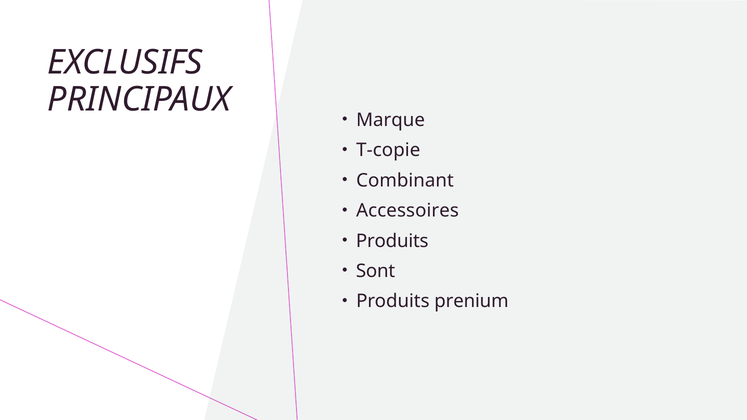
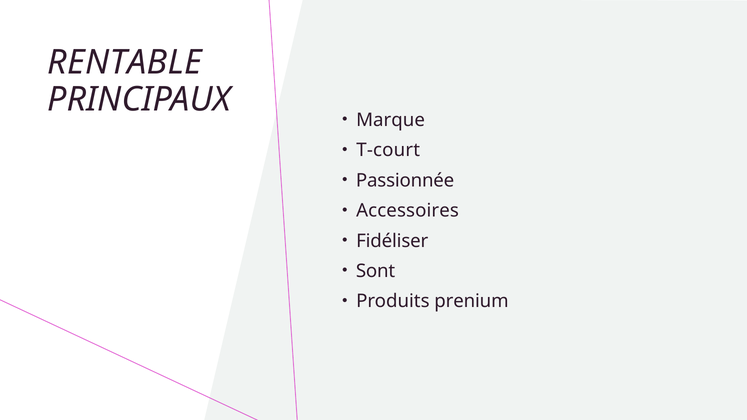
EXCLUSIFS: EXCLUSIFS -> RENTABLE
T-copie: T-copie -> T-court
Combinant: Combinant -> Passionnée
Produits at (392, 241): Produits -> Fidéliser
